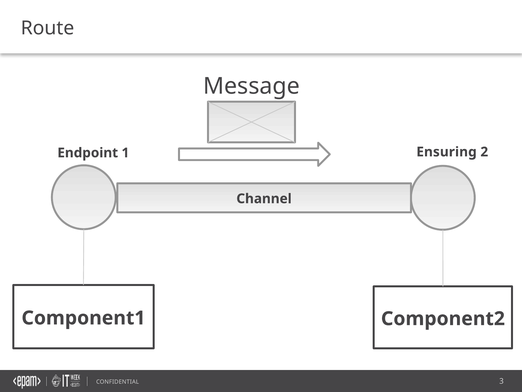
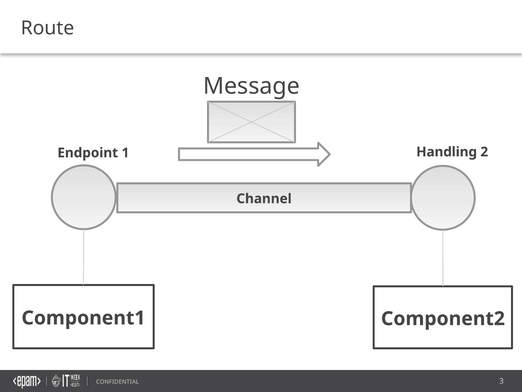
Ensuring: Ensuring -> Handling
